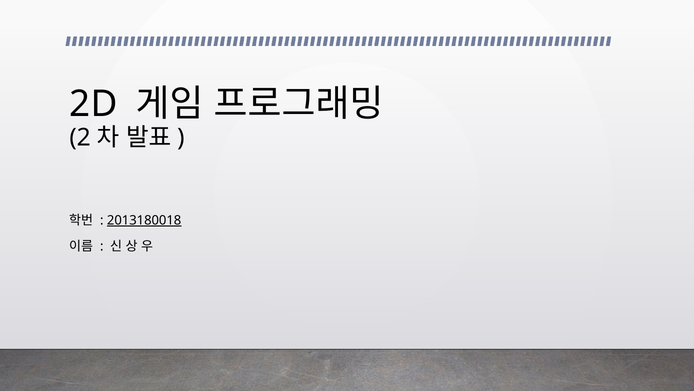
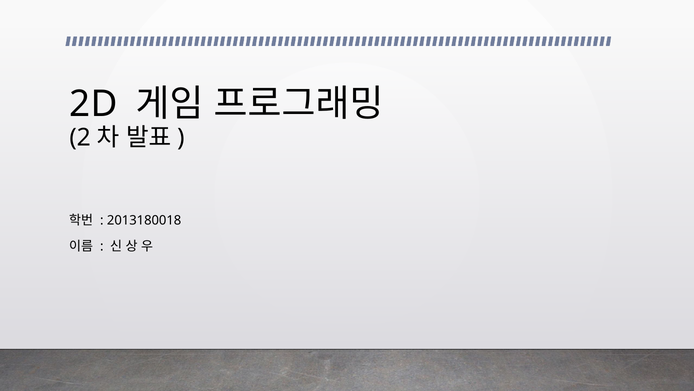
2013180018 underline: present -> none
